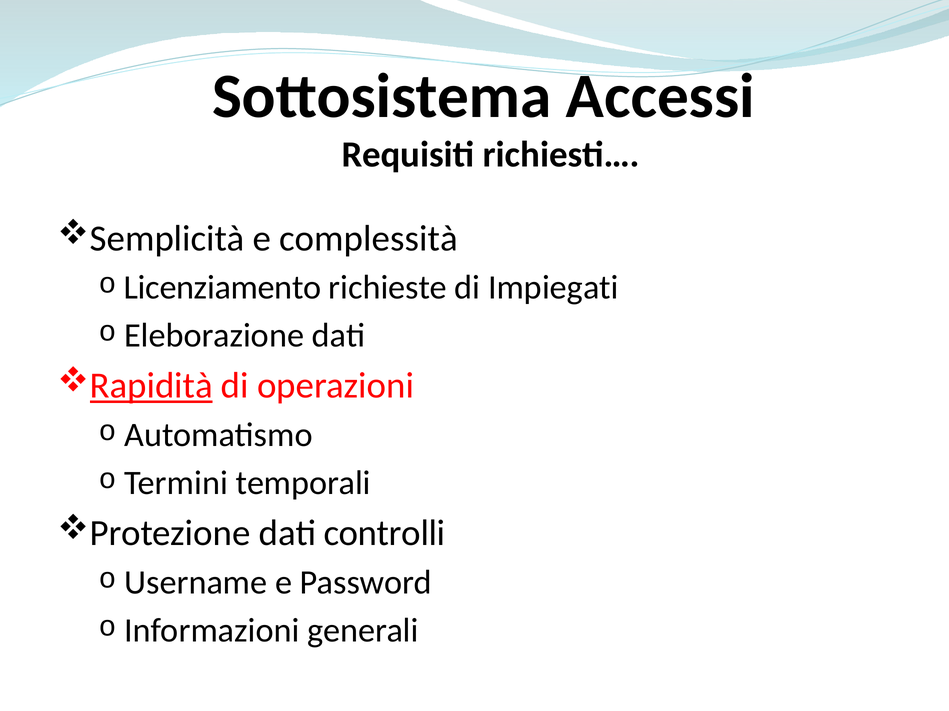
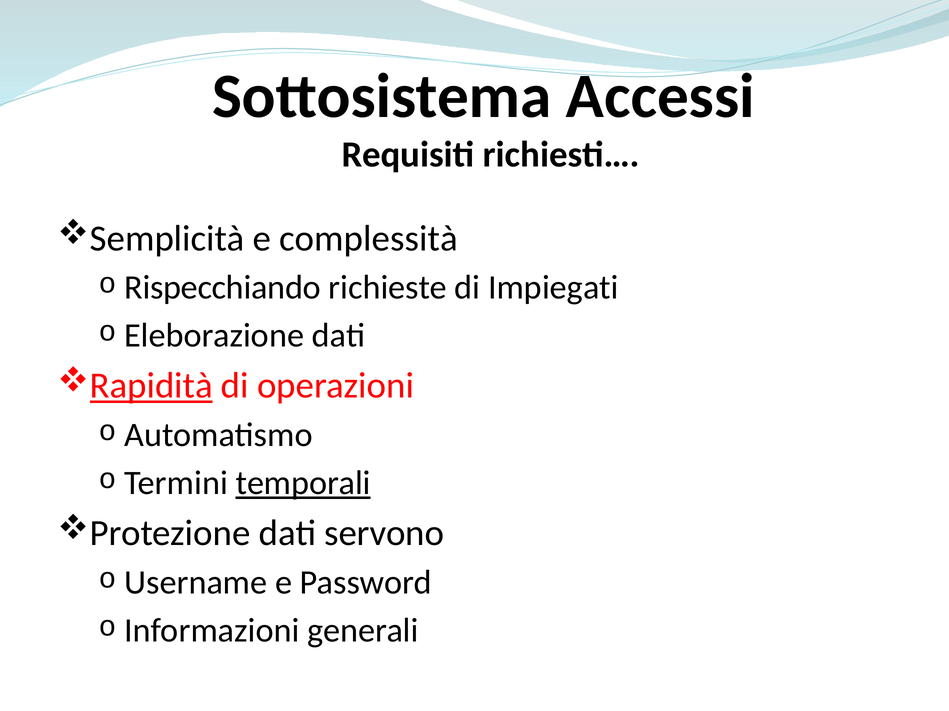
Licenziamento: Licenziamento -> Rispecchiando
temporali underline: none -> present
controlli: controlli -> servono
